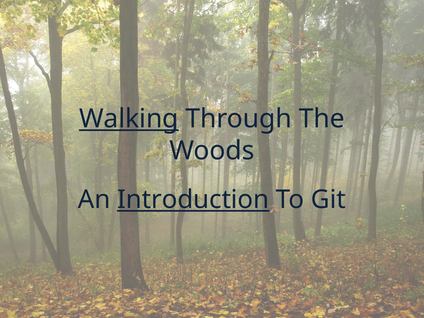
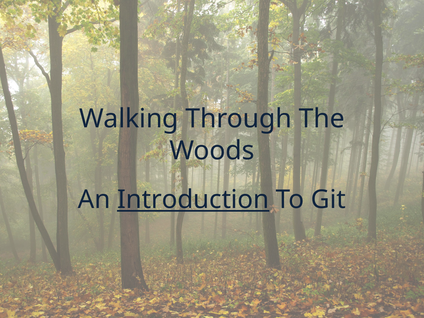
Walking underline: present -> none
